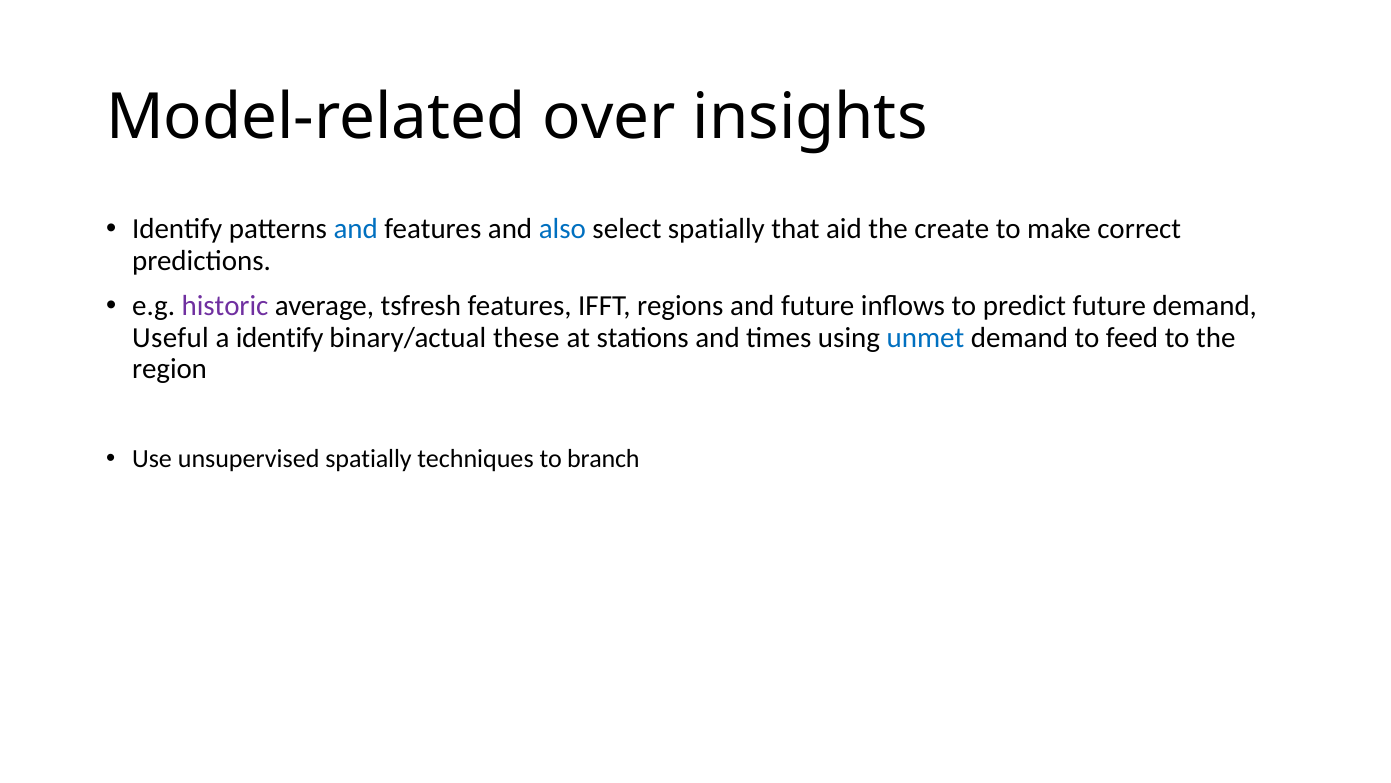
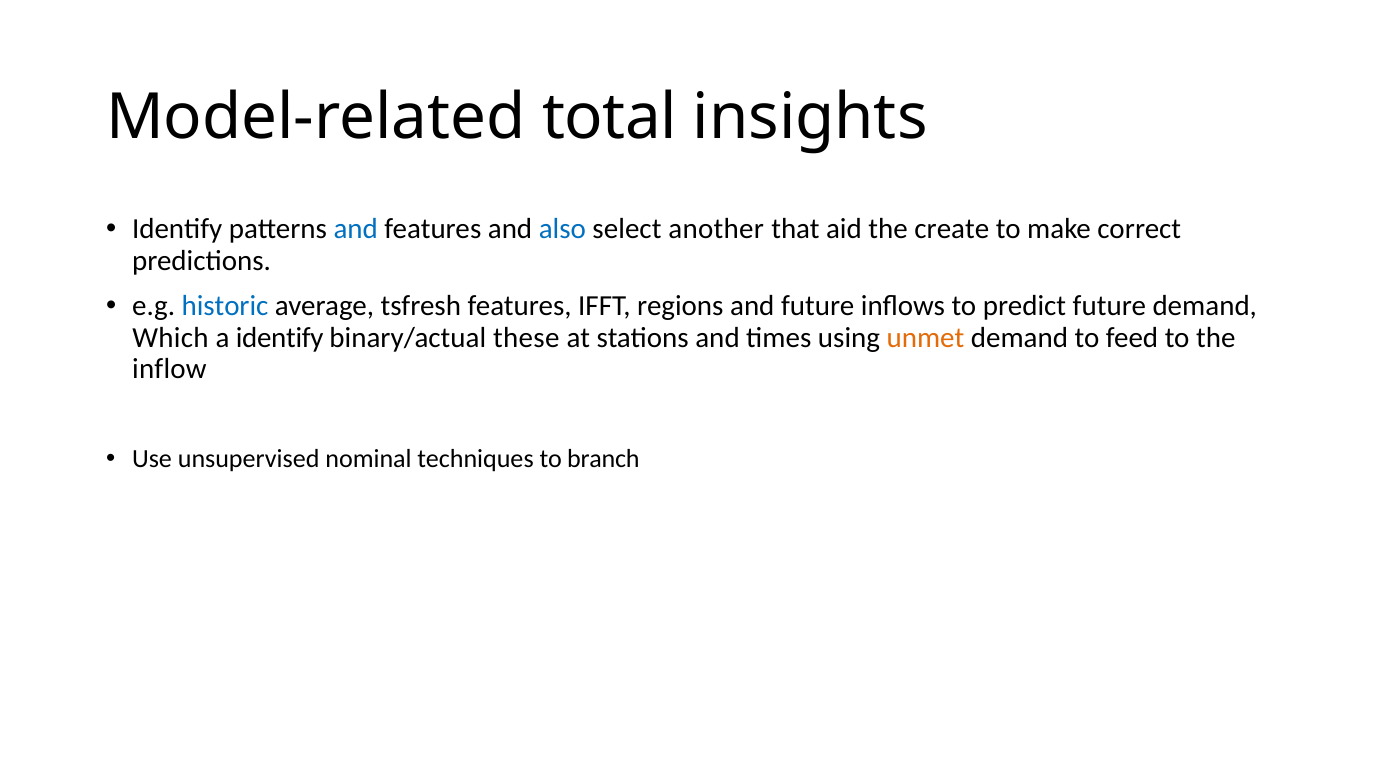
over: over -> total
select spatially: spatially -> another
historic colour: purple -> blue
Useful: Useful -> Which
unmet colour: blue -> orange
region: region -> inflow
unsupervised spatially: spatially -> nominal
